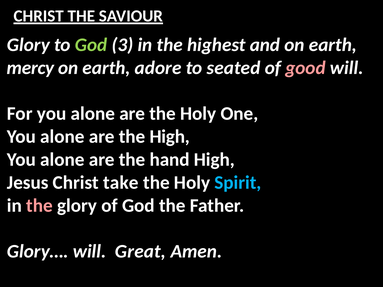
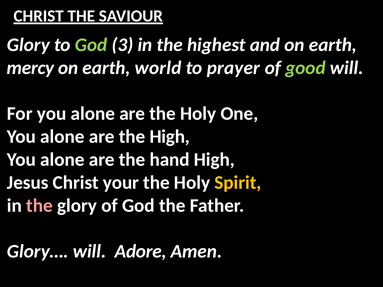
adore: adore -> world
seated: seated -> prayer
good colour: pink -> light green
take: take -> your
Spirit colour: light blue -> yellow
Great: Great -> Adore
